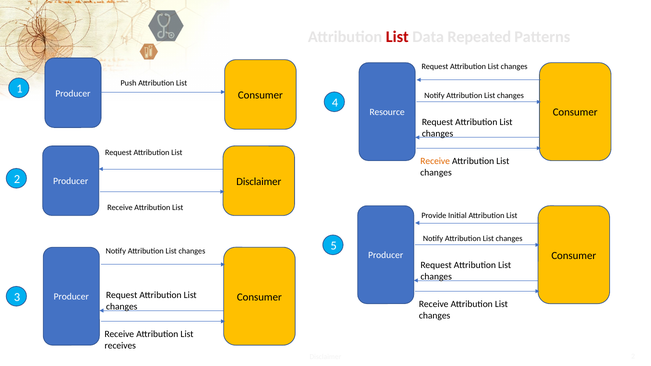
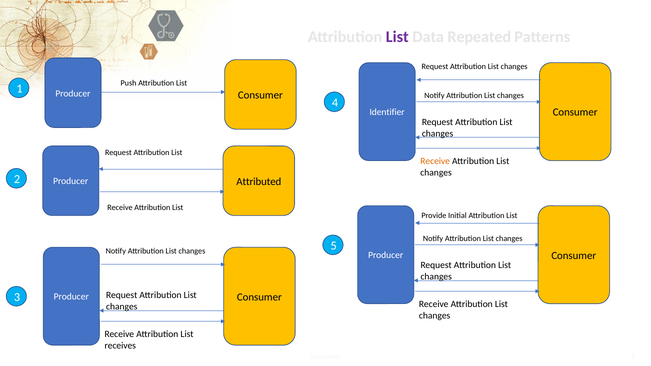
List at (397, 37) colour: red -> purple
Resource: Resource -> Identifier
Producer Disclaimer: Disclaimer -> Attributed
